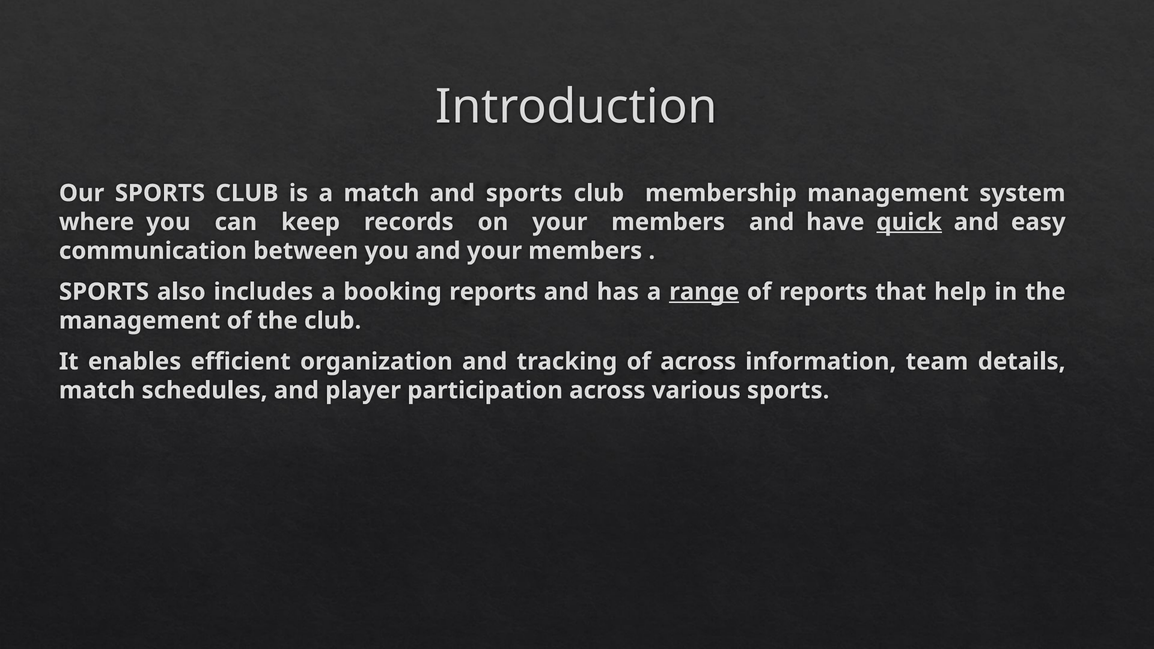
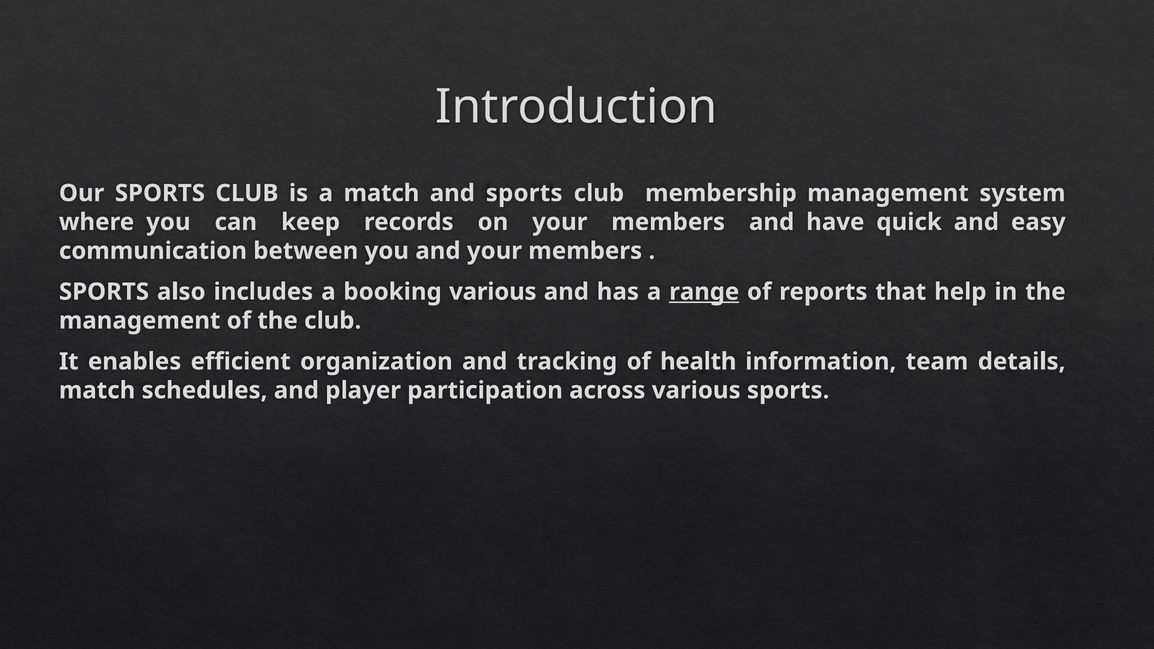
quick underline: present -> none
booking reports: reports -> various
of across: across -> health
